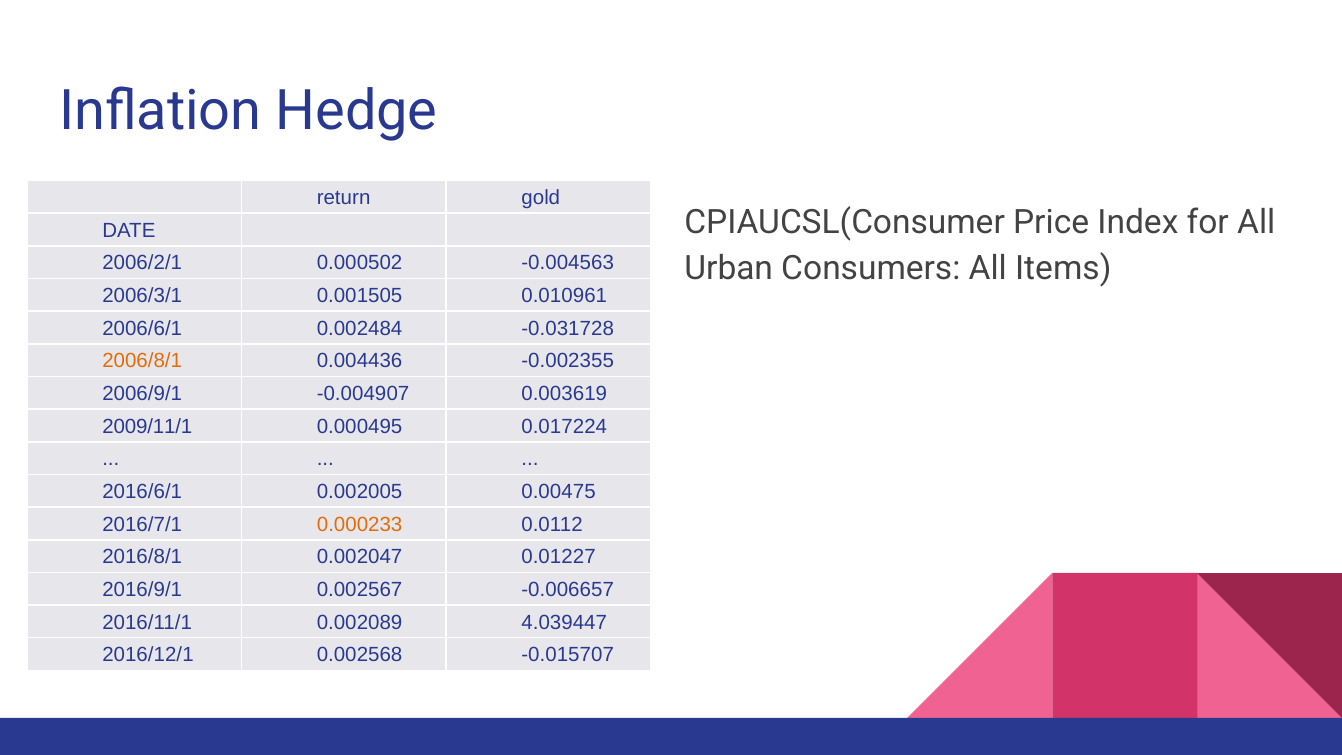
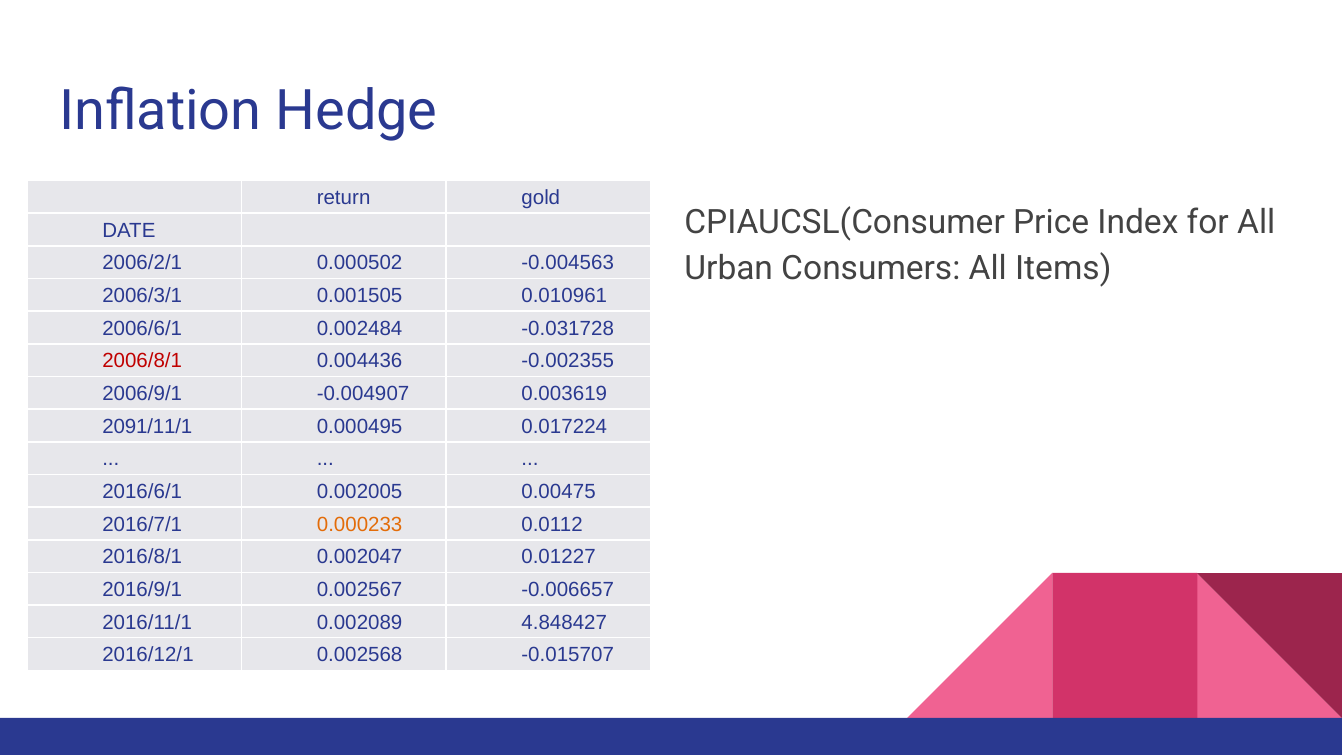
2006/8/1 colour: orange -> red
2009/11/1: 2009/11/1 -> 2091/11/1
4.039447: 4.039447 -> 4.848427
